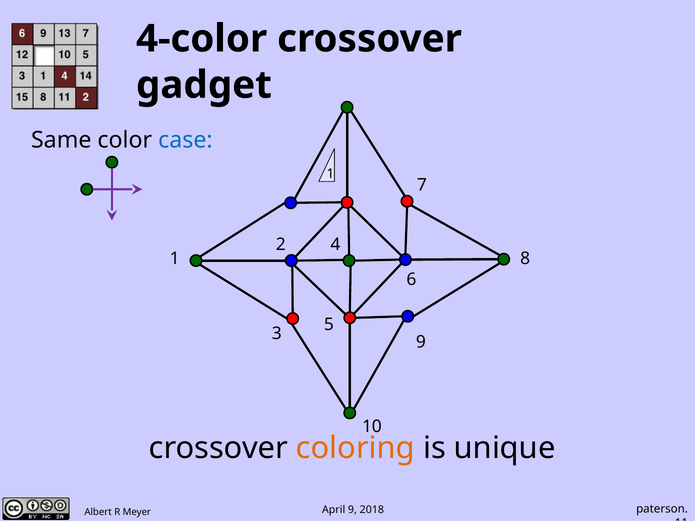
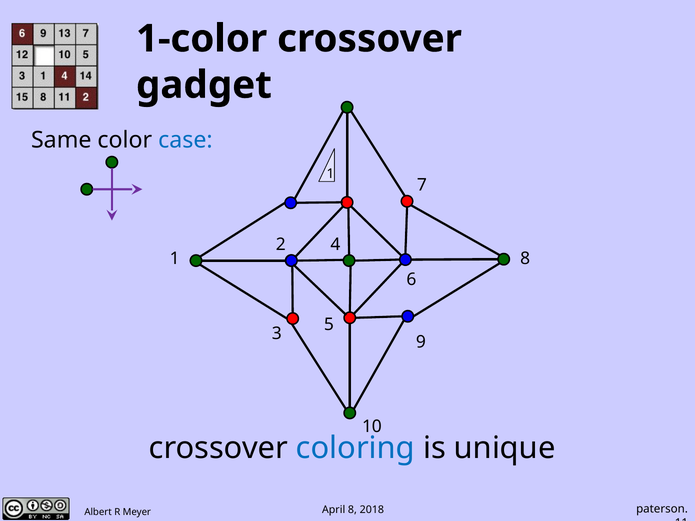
4-color: 4-color -> 1-color
coloring colour: orange -> blue
9 at (352, 510): 9 -> 8
